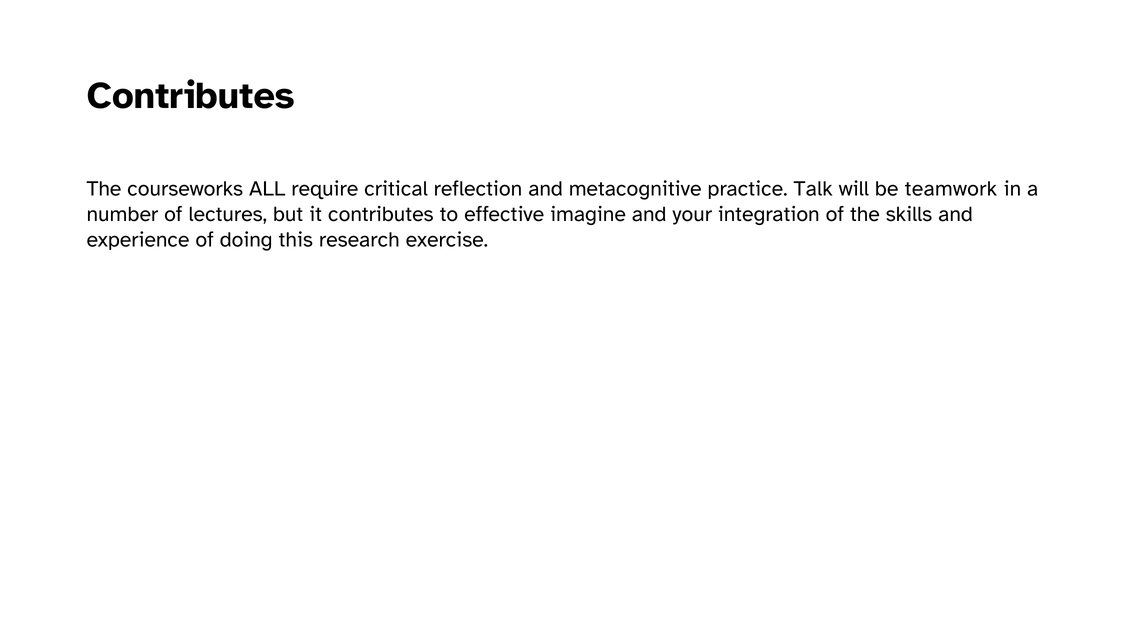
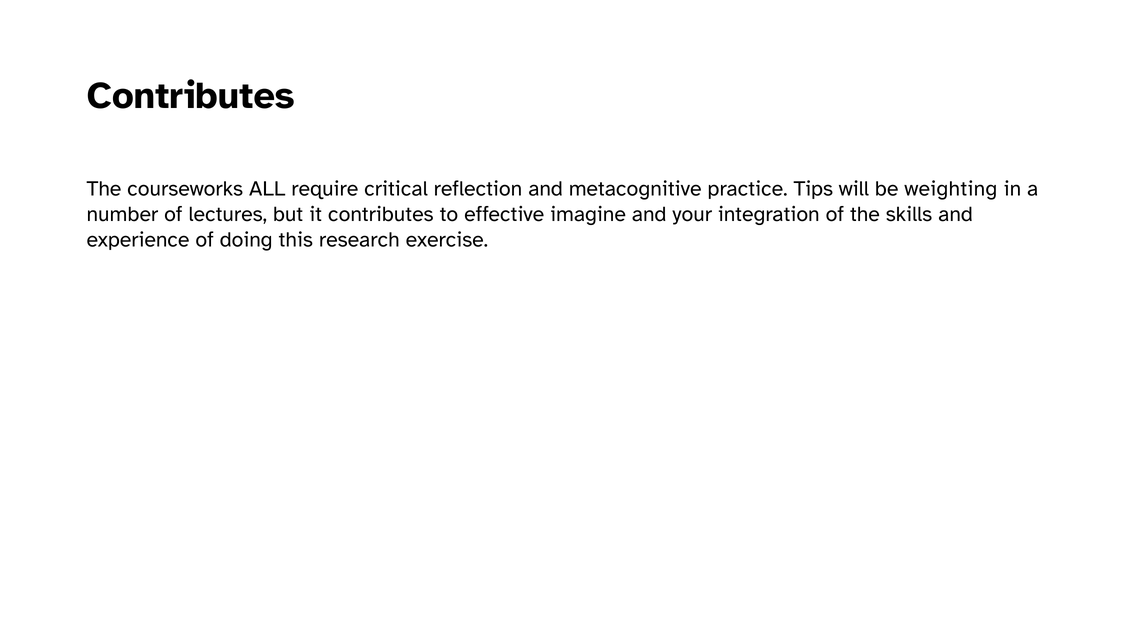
Talk: Talk -> Tips
teamwork: teamwork -> weighting
